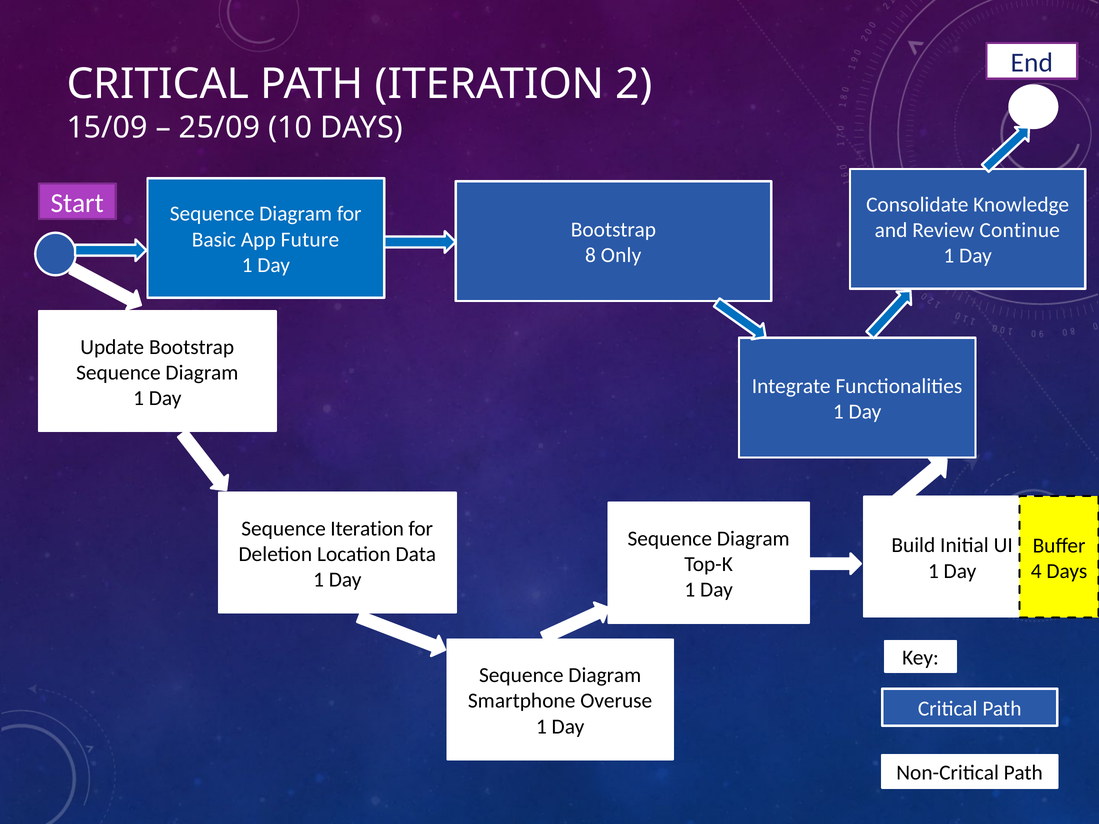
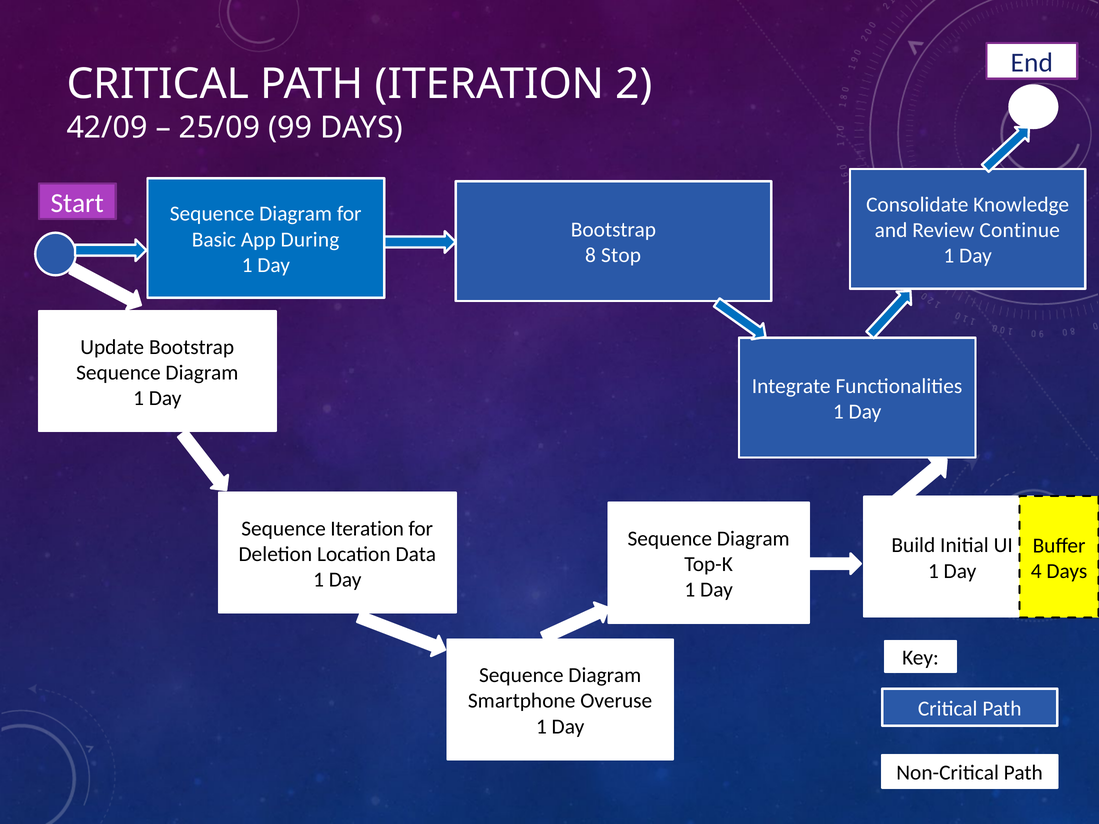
15/09: 15/09 -> 42/09
10: 10 -> 99
Future: Future -> During
Only: Only -> Stop
